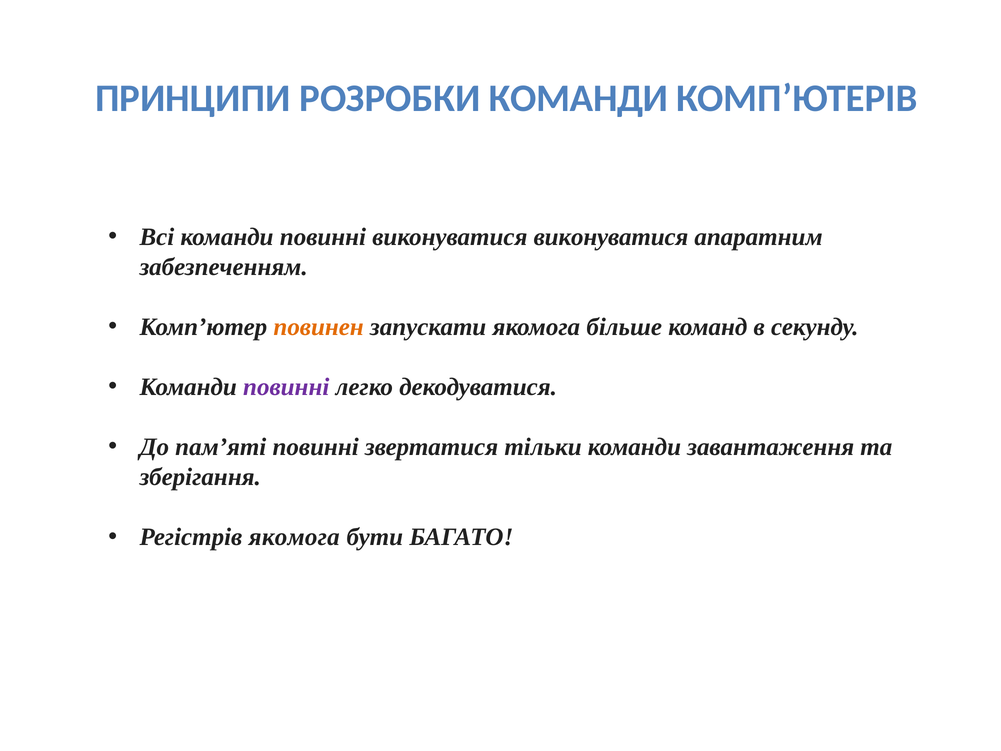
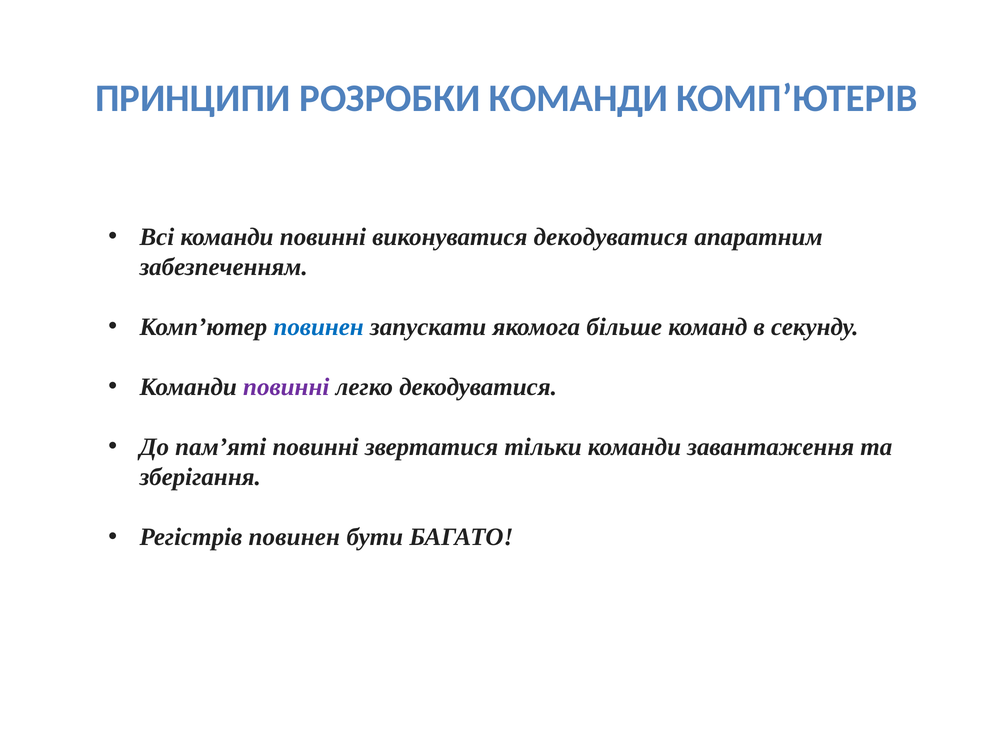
виконуватися виконуватися: виконуватися -> декодуватися
повинен at (319, 327) colour: orange -> blue
Регістрів якомога: якомога -> повинен
